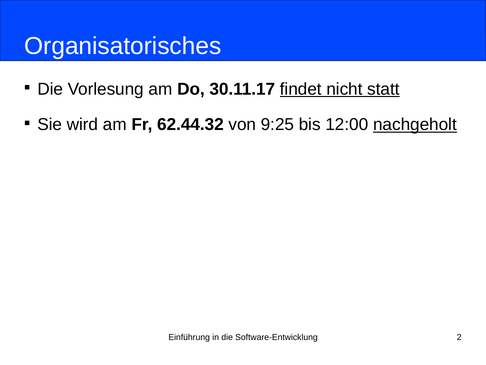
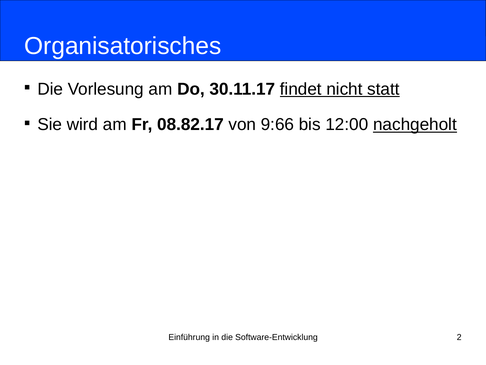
62.44.32: 62.44.32 -> 08.82.17
9:25: 9:25 -> 9:66
